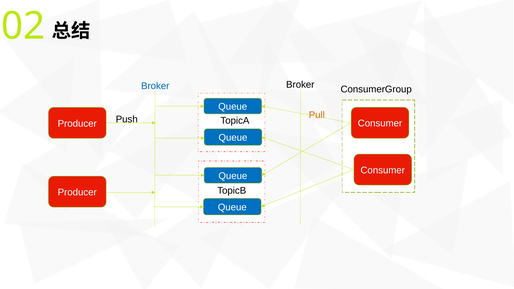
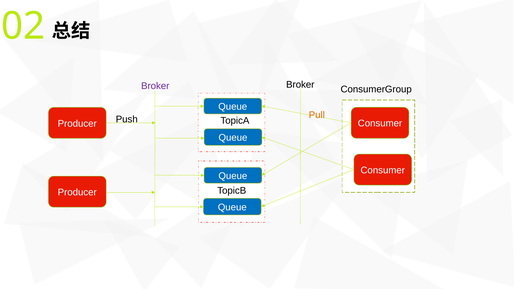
Broker at (155, 86) colour: blue -> purple
